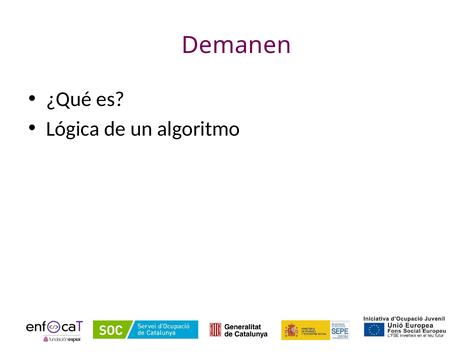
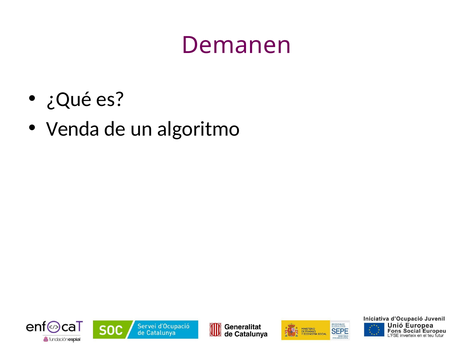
Lógica: Lógica -> Venda
